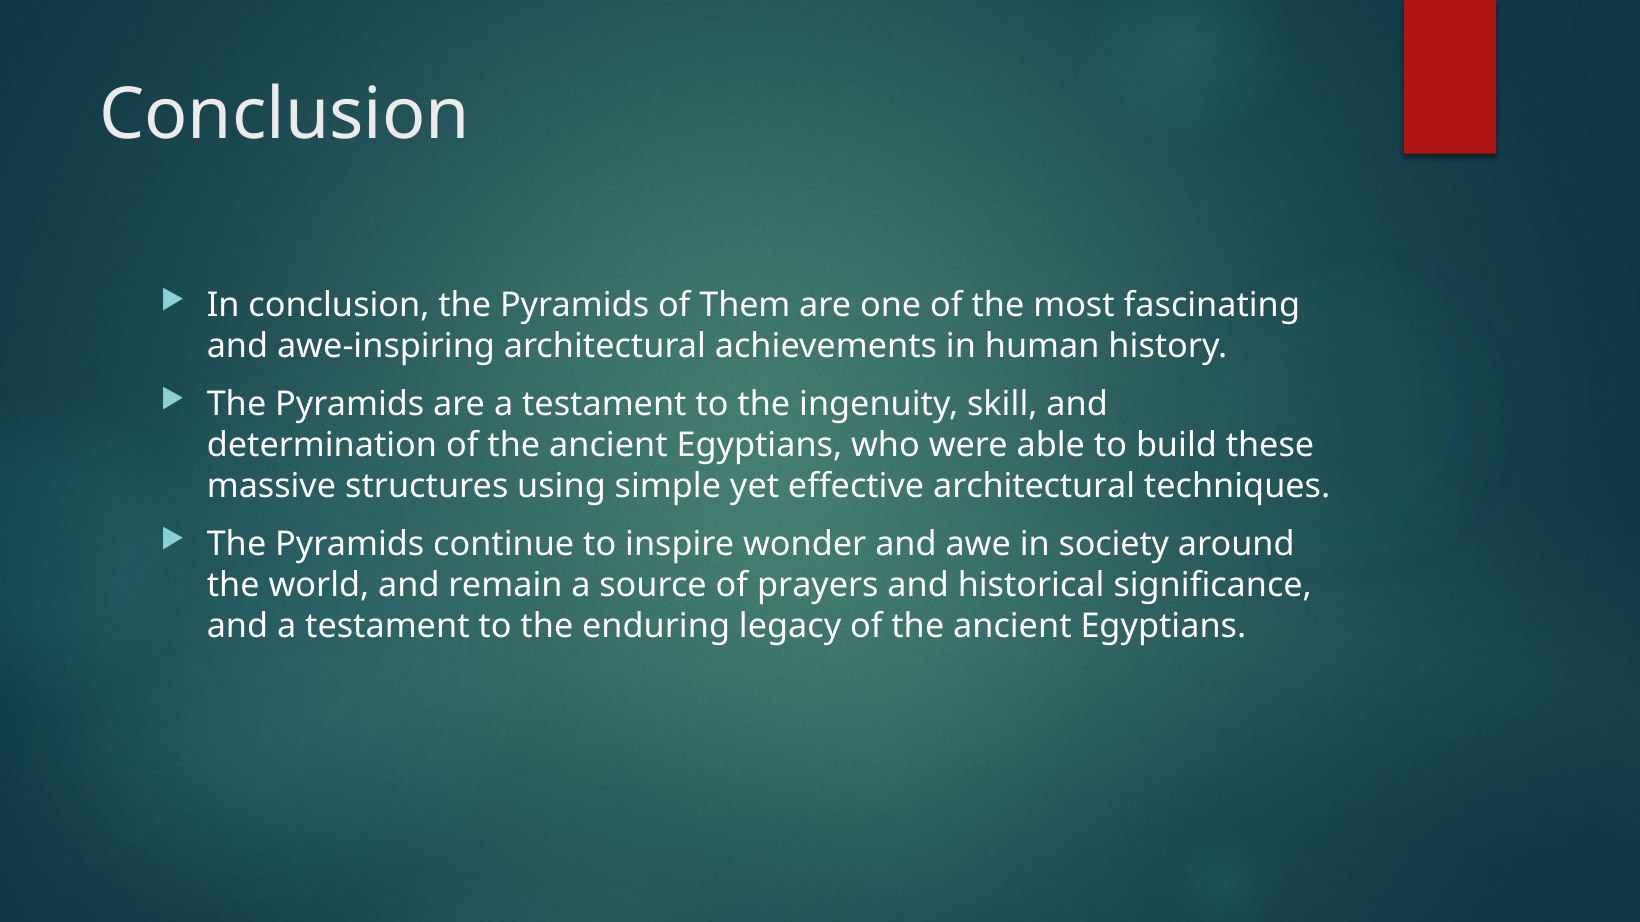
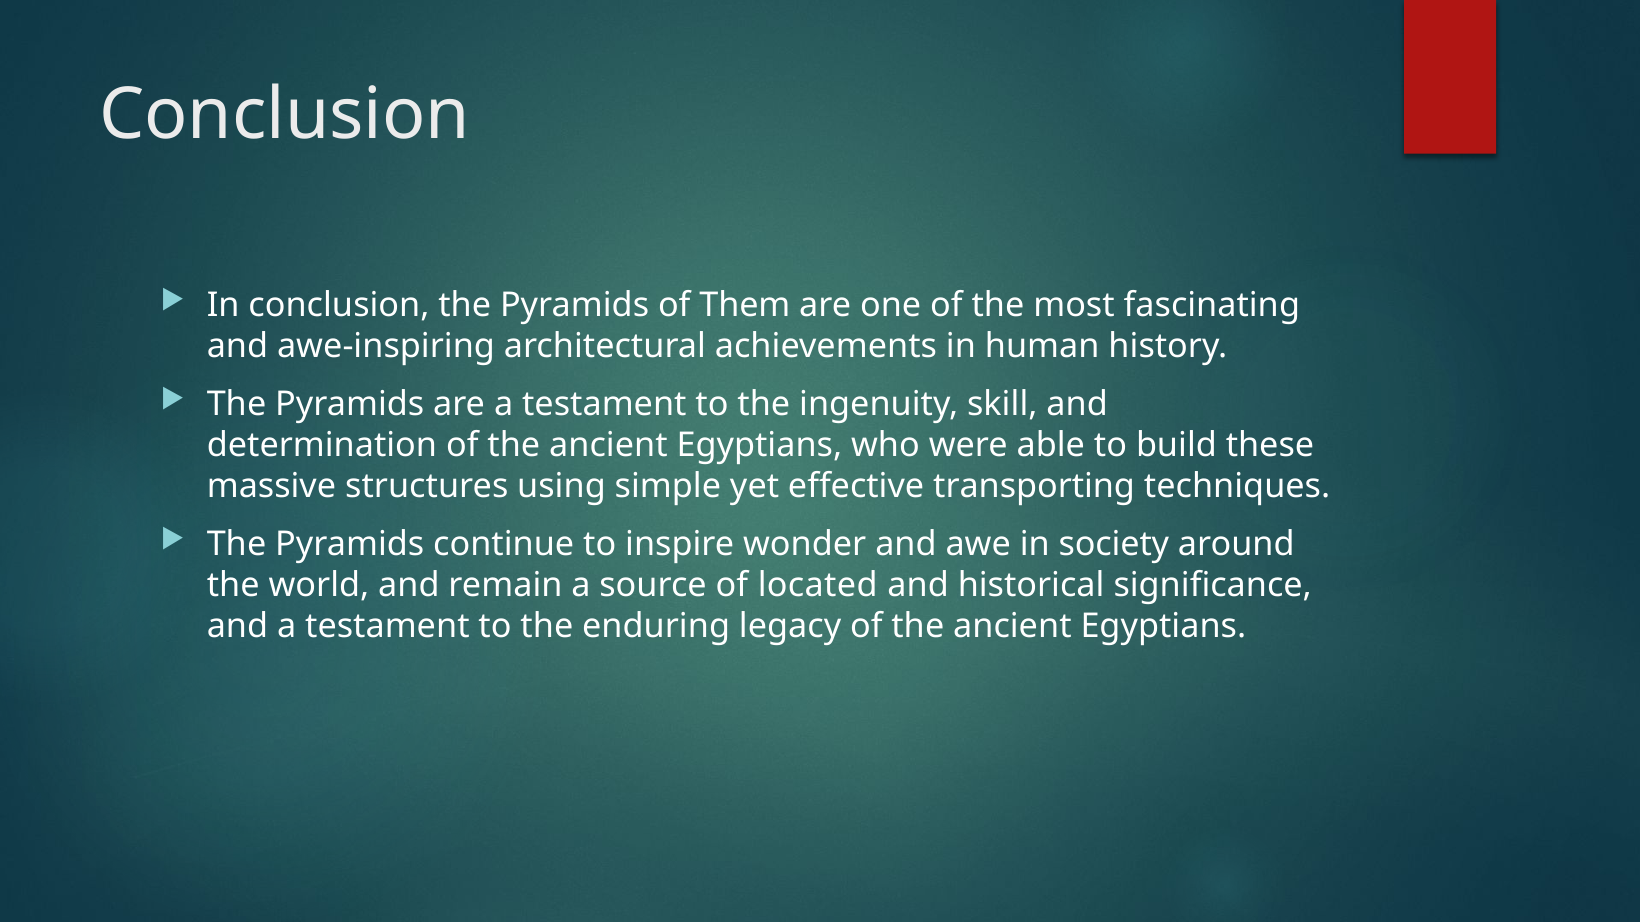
effective architectural: architectural -> transporting
prayers: prayers -> located
